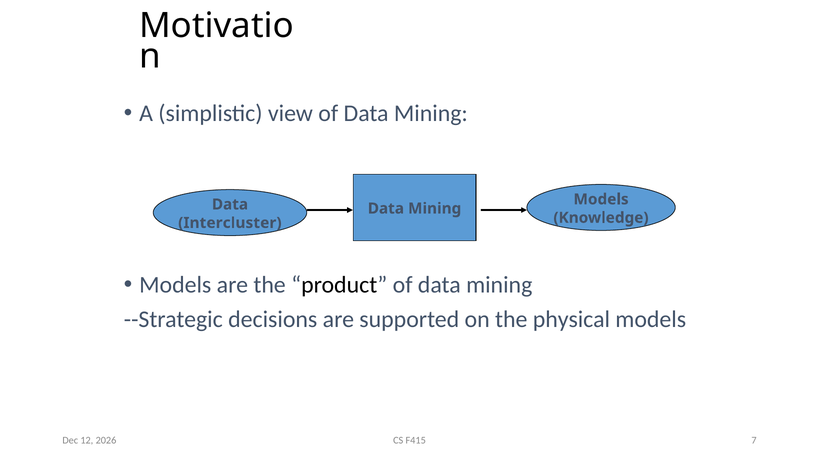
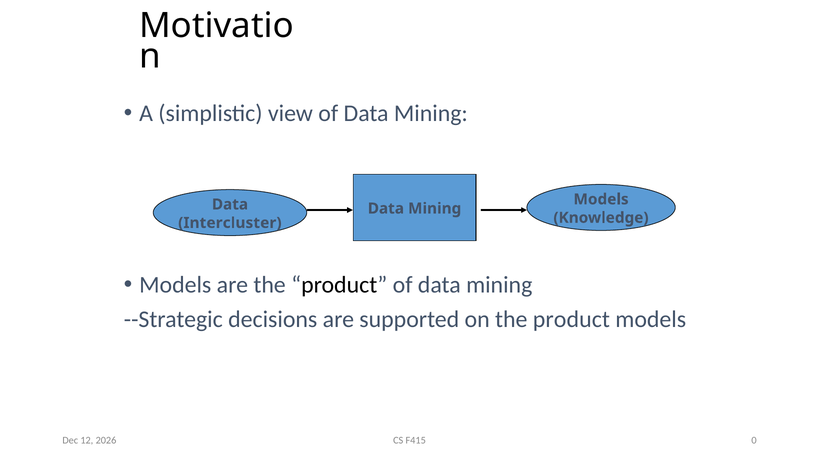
on the physical: physical -> product
7: 7 -> 0
